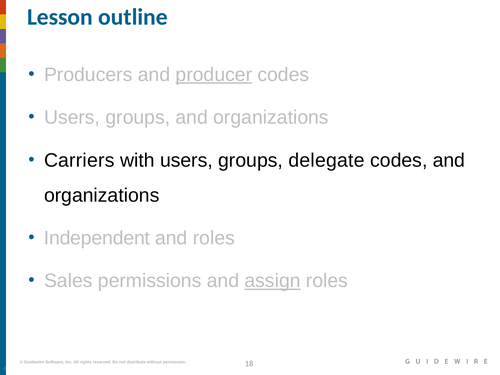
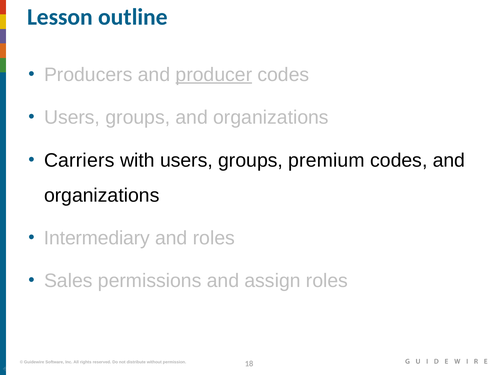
delegate: delegate -> premium
Independent: Independent -> Intermediary
assign underline: present -> none
